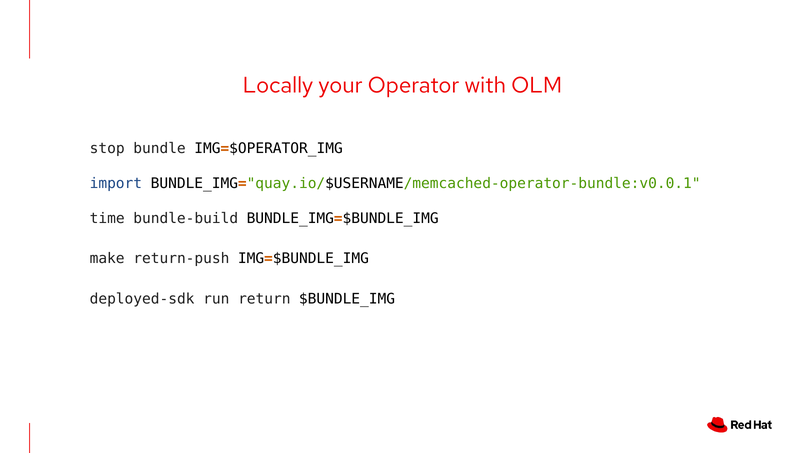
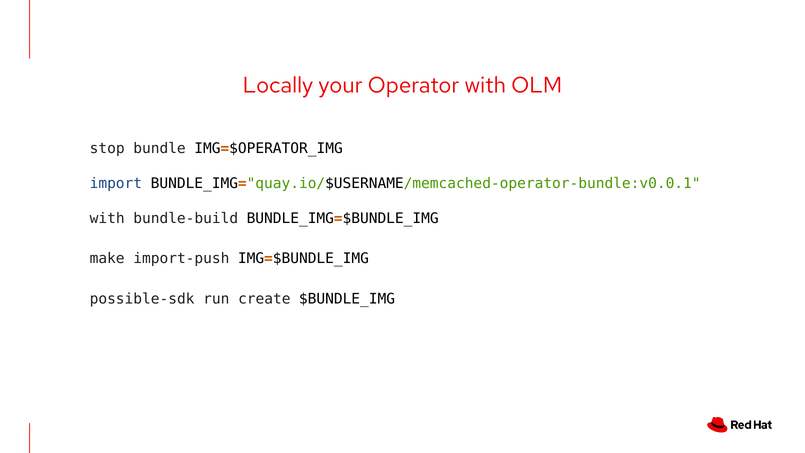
time at (107, 218): time -> with
return-push: return-push -> import-push
deployed-sdk: deployed-sdk -> possible-sdk
return: return -> create
